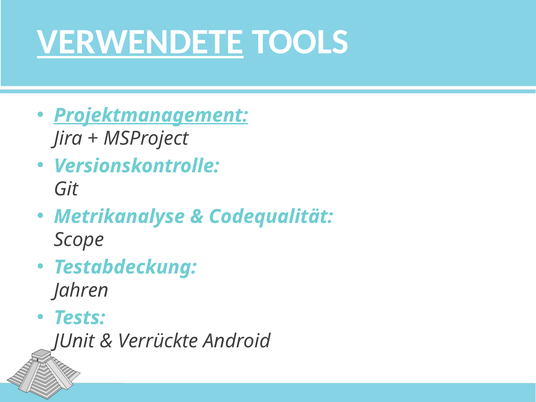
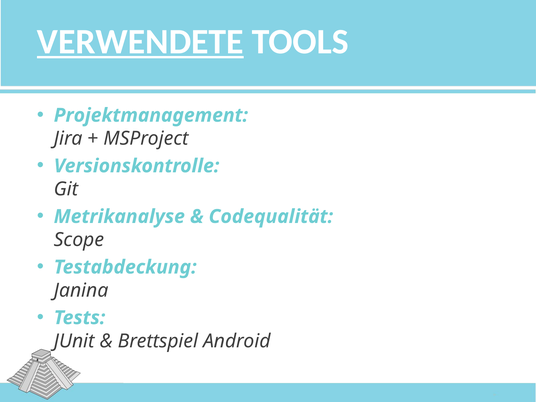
Projektmanagement underline: present -> none
Jahren: Jahren -> Janina
Verrückte: Verrückte -> Brettspiel
